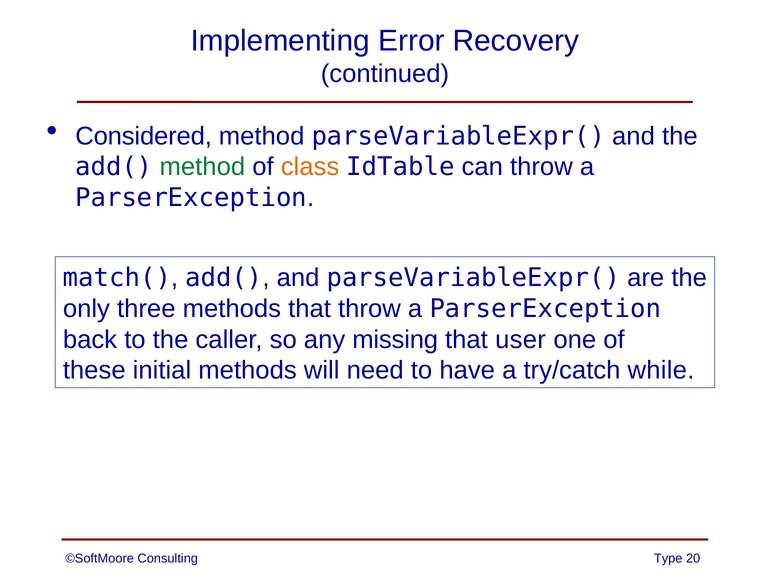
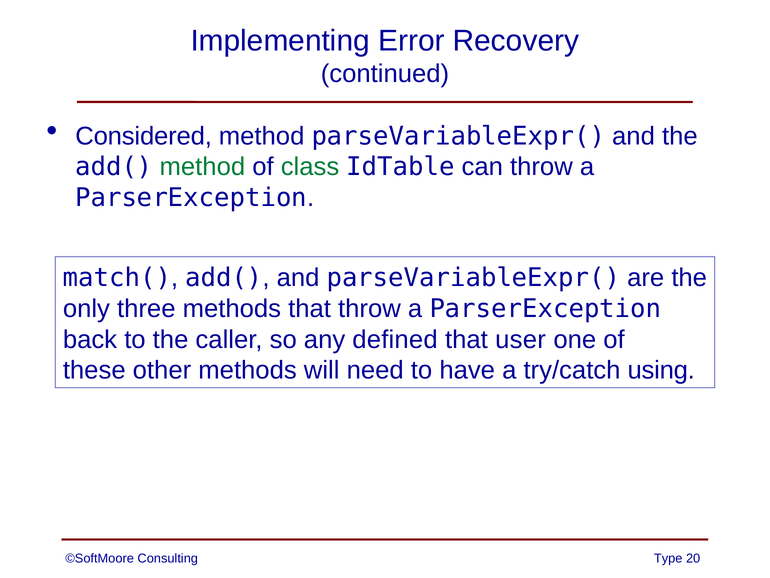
class colour: orange -> green
missing: missing -> defined
initial: initial -> other
while: while -> using
